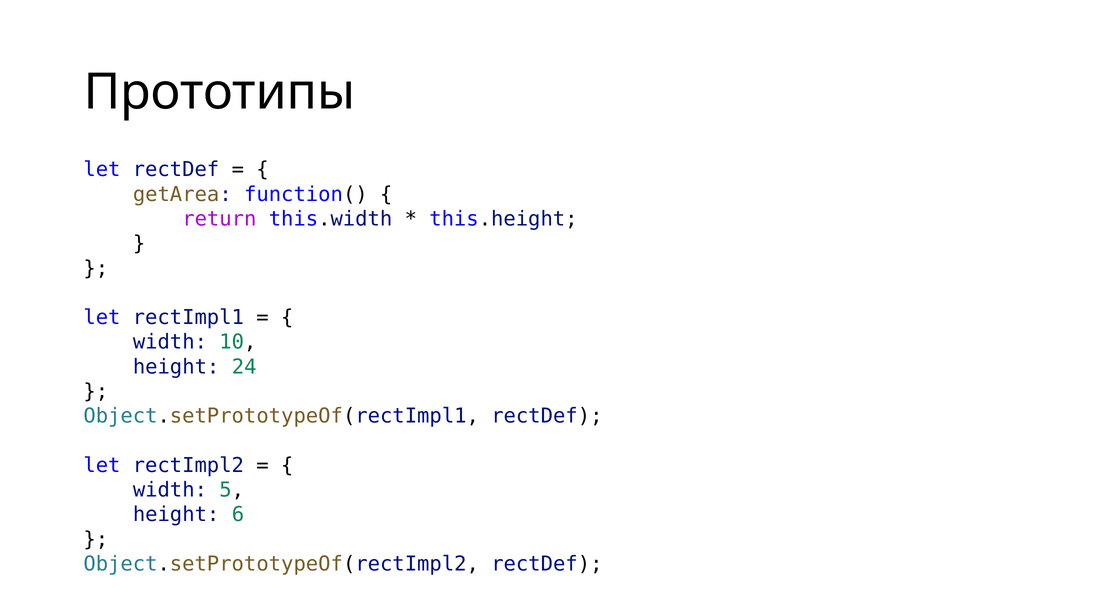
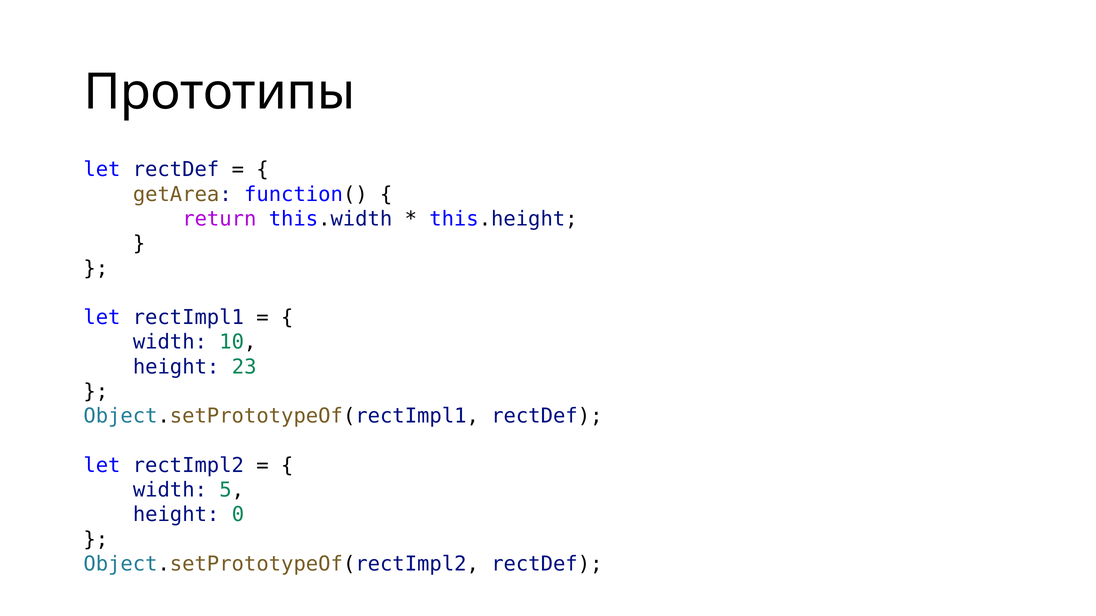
24: 24 -> 23
6: 6 -> 0
